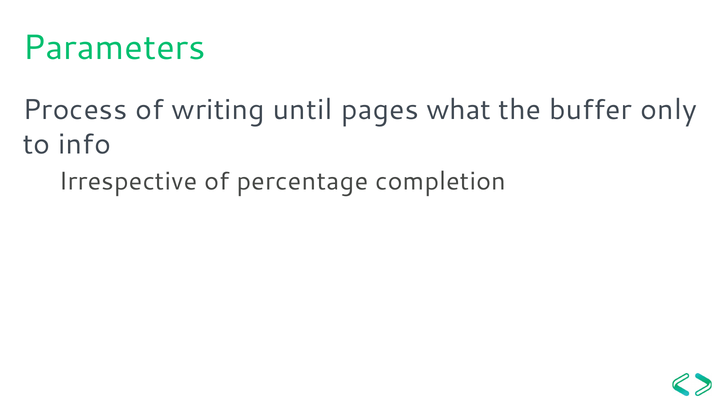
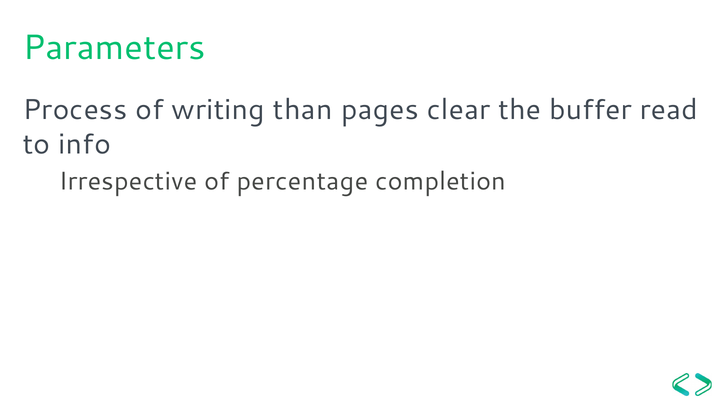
until: until -> than
what: what -> clear
only: only -> read
